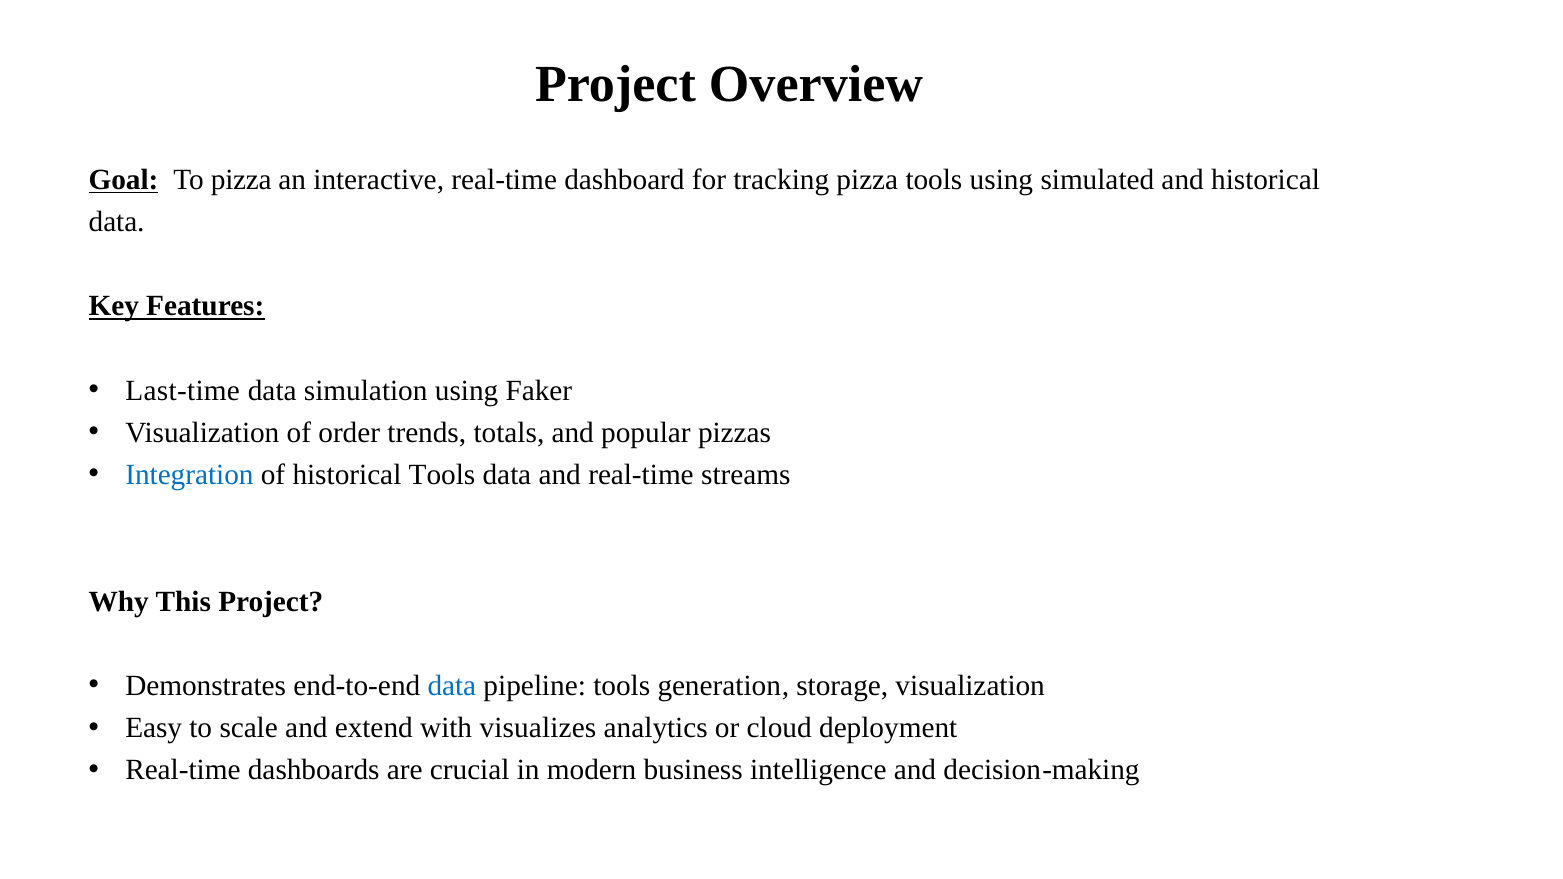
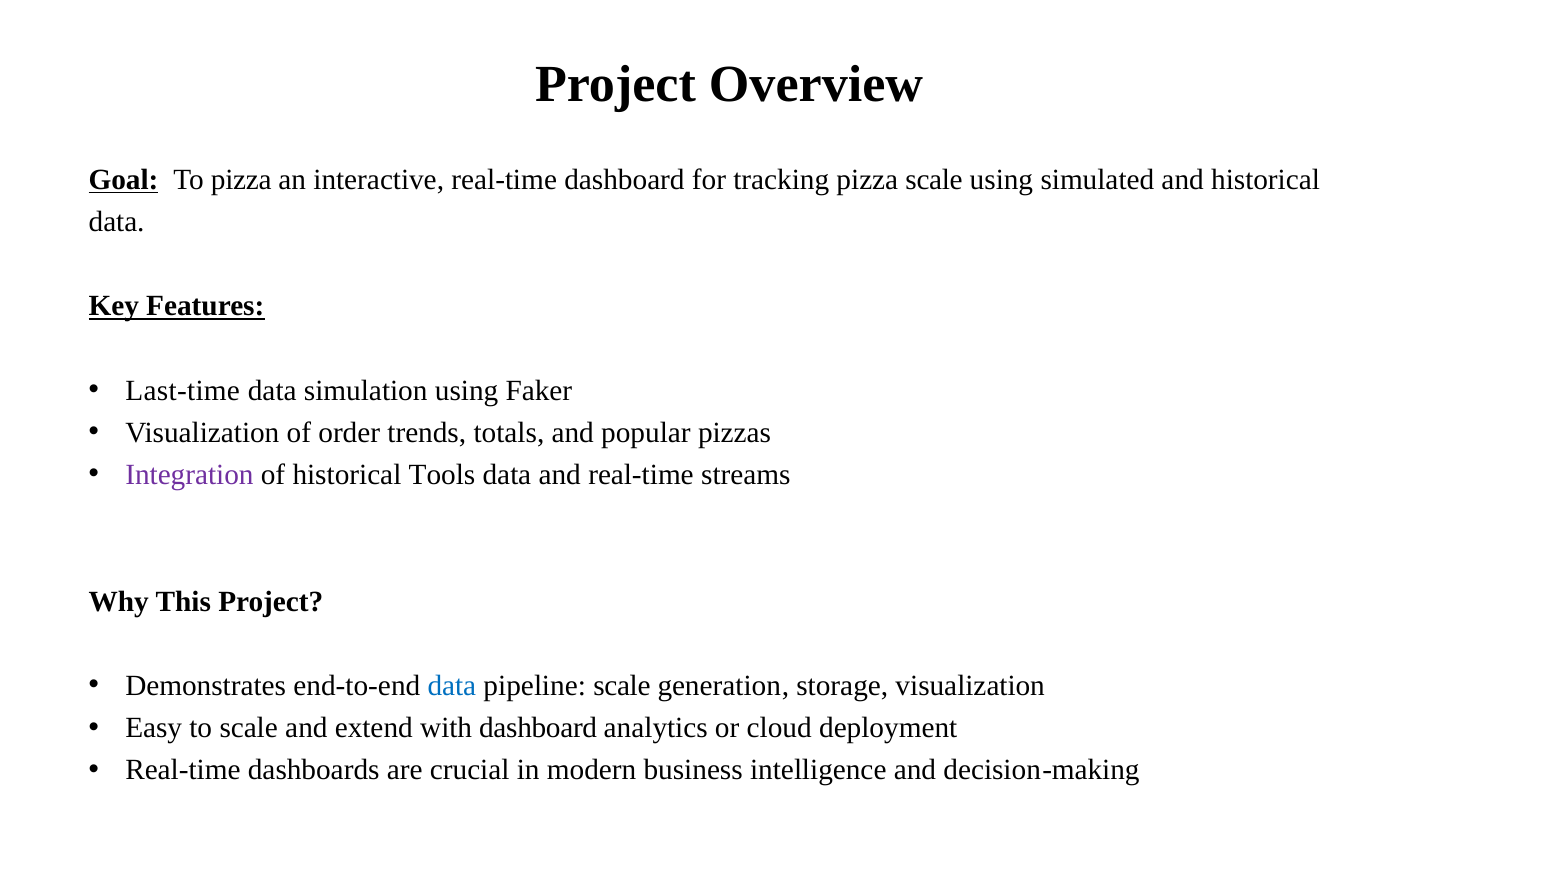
pizza tools: tools -> scale
Integration colour: blue -> purple
pipeline tools: tools -> scale
with visualizes: visualizes -> dashboard
